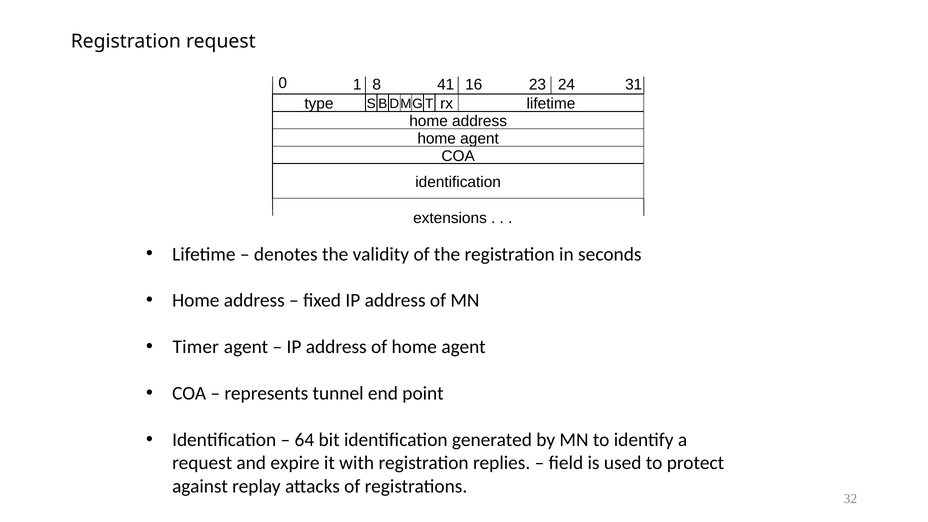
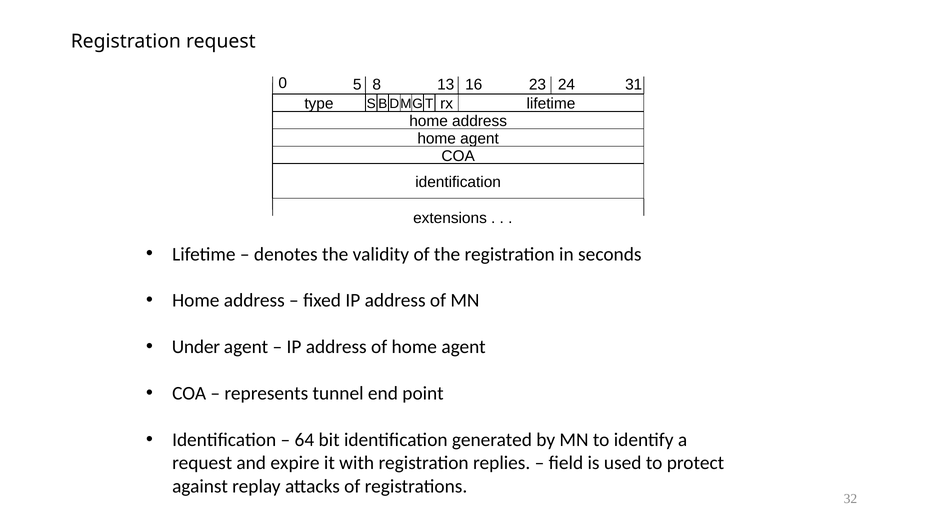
1: 1 -> 5
41: 41 -> 13
Timer: Timer -> Under
